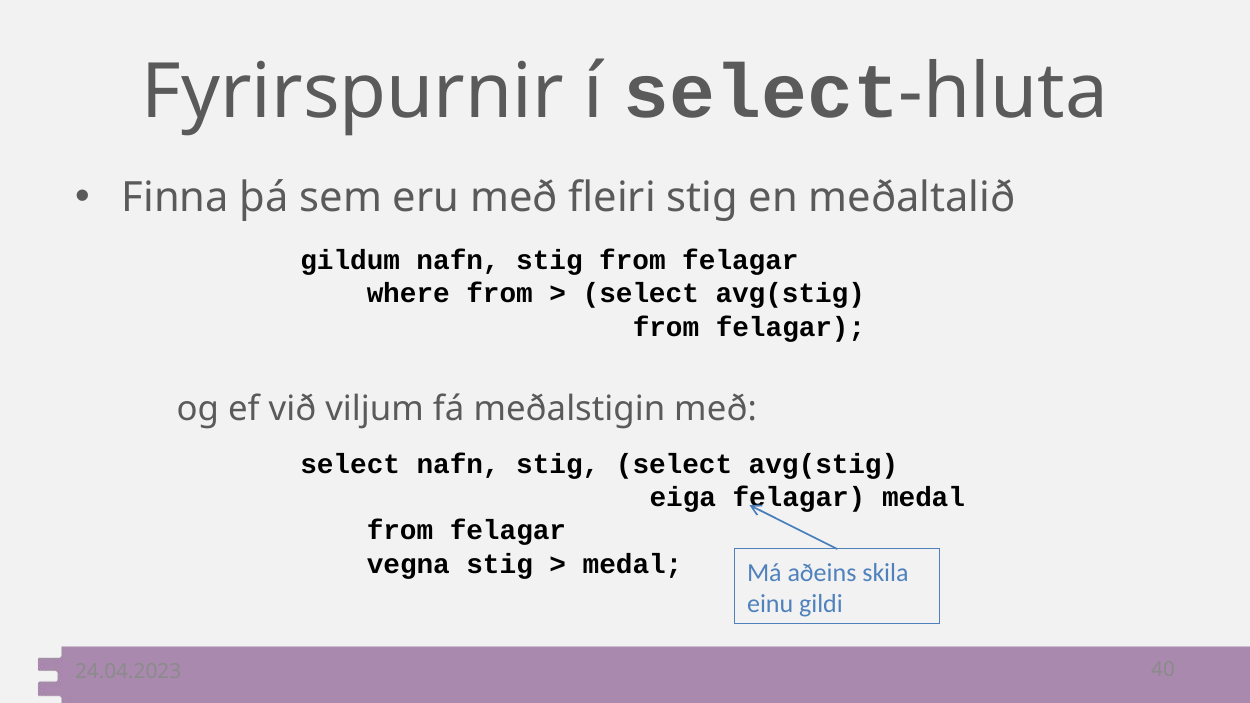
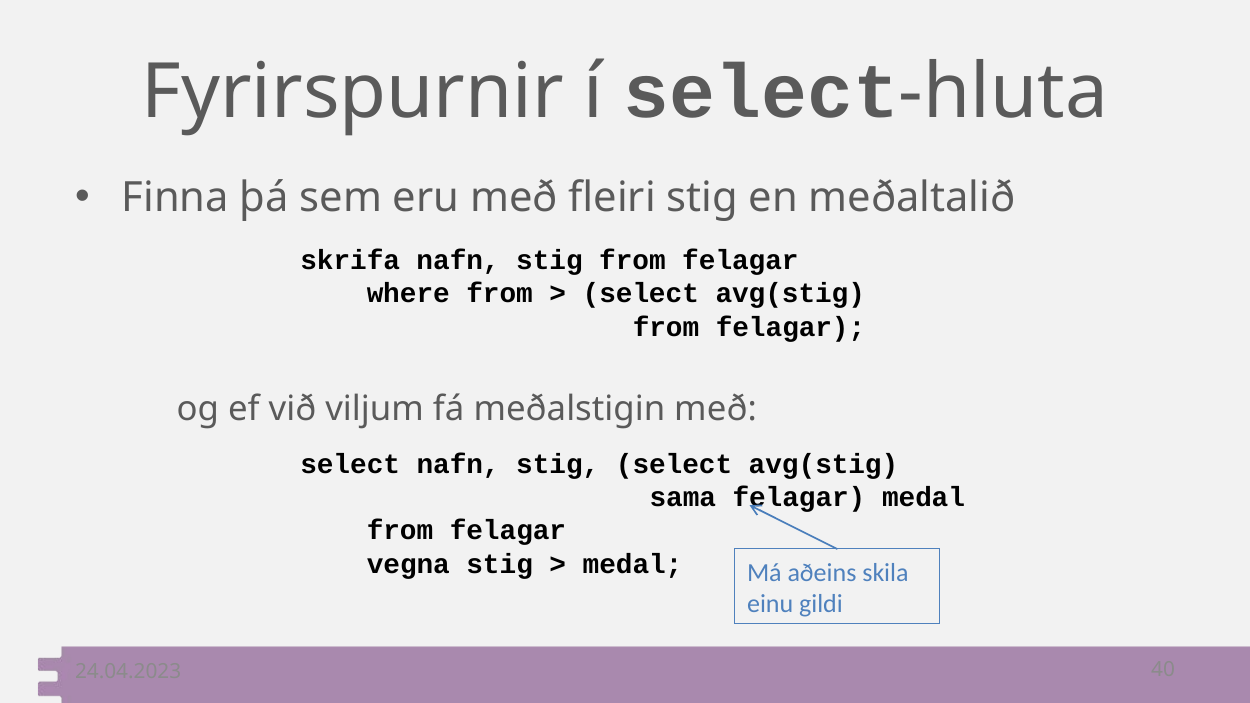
gildum: gildum -> skrifa
eiga: eiga -> sama
